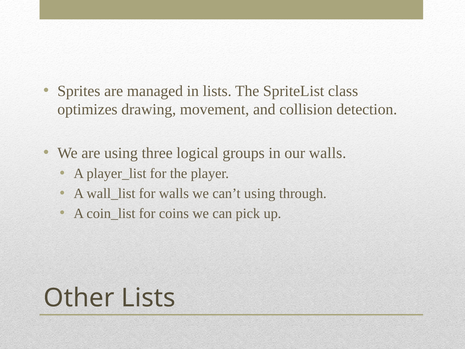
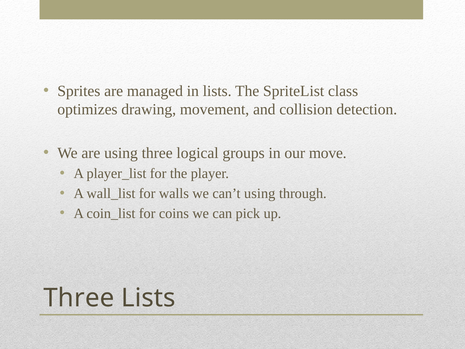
our walls: walls -> move
Other at (79, 298): Other -> Three
